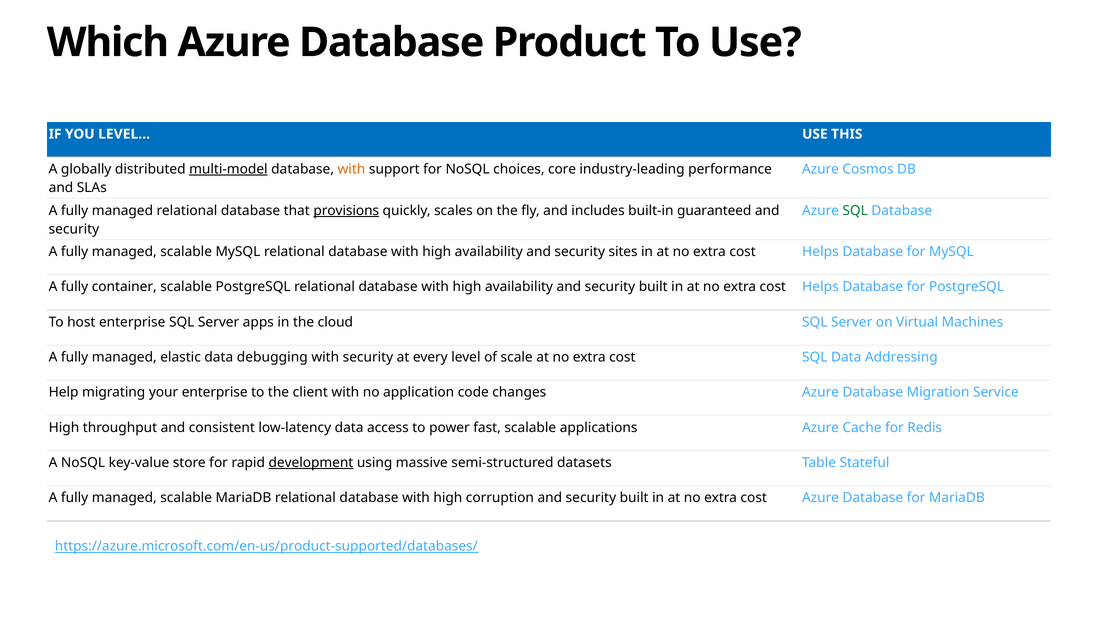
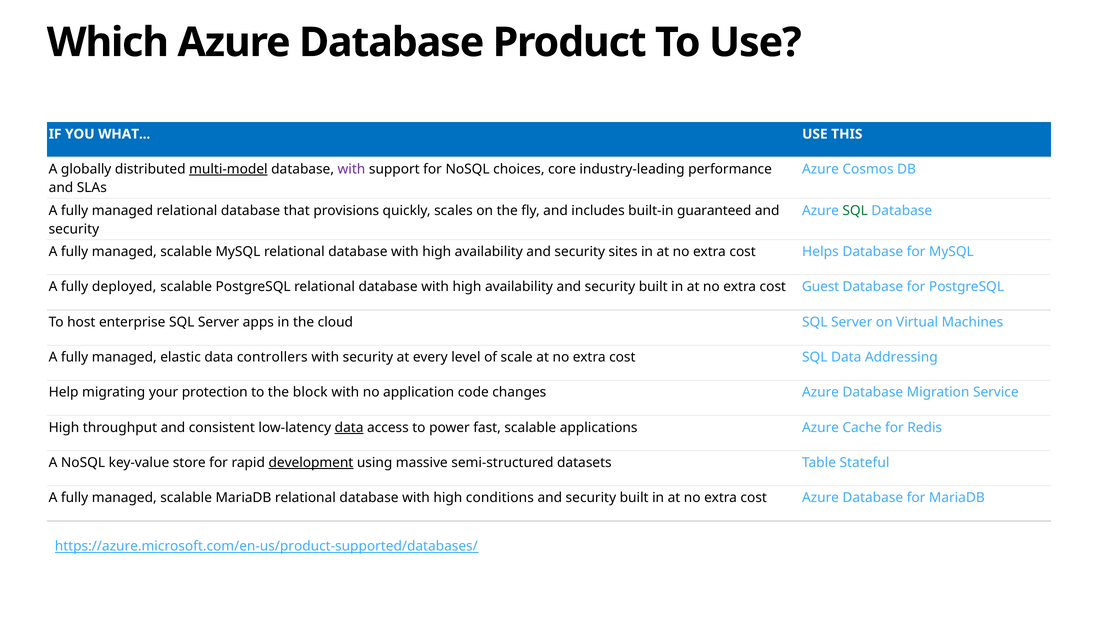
YOU LEVEL: LEVEL -> WHAT
with at (351, 169) colour: orange -> purple
provisions underline: present -> none
container: container -> deployed
Helps at (820, 287): Helps -> Guest
debugging: debugging -> controllers
your enterprise: enterprise -> protection
client: client -> block
data at (349, 428) underline: none -> present
corruption: corruption -> conditions
